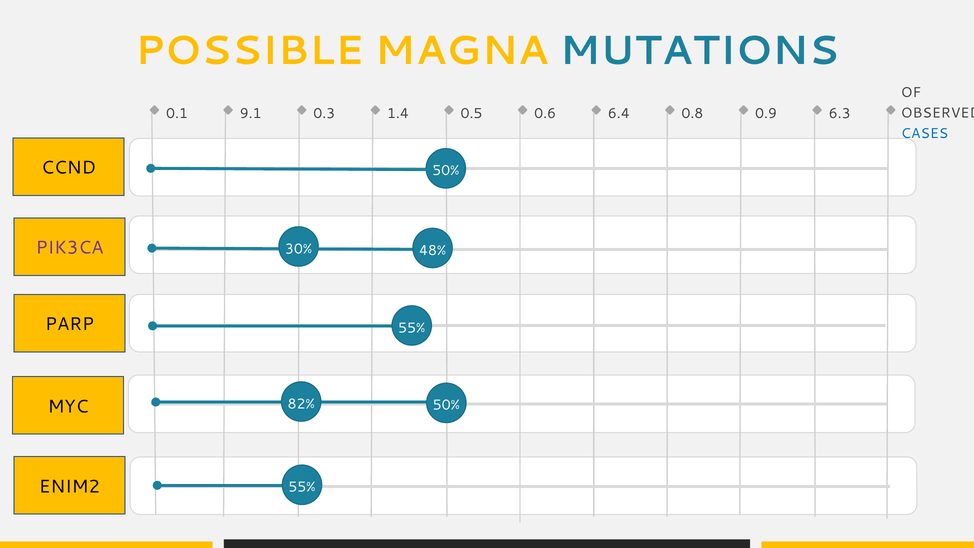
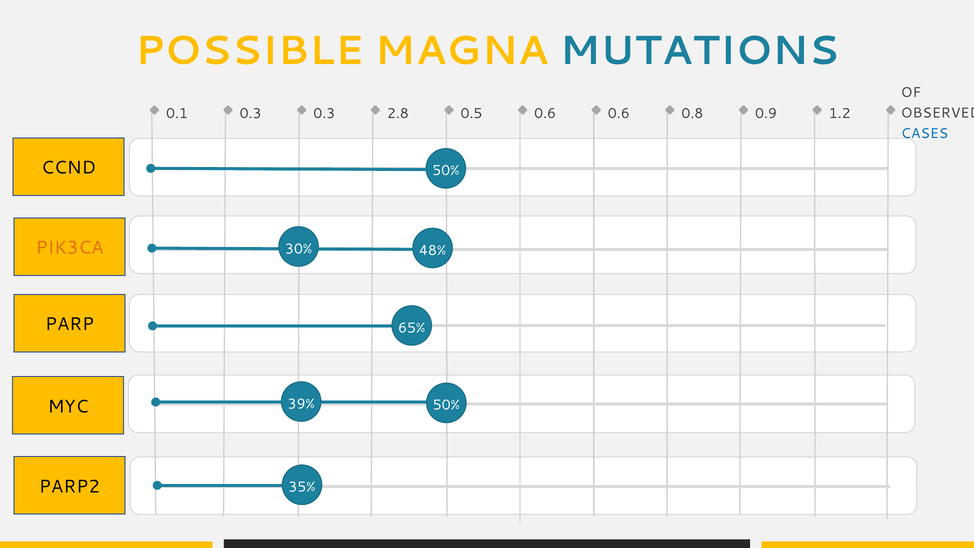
0.1 9.1: 9.1 -> 0.3
1.4: 1.4 -> 2.8
0.6 6.4: 6.4 -> 0.6
6.3: 6.3 -> 1.2
PIK3CA colour: purple -> orange
55% at (412, 328): 55% -> 65%
82%: 82% -> 39%
ENIM2: ENIM2 -> PARP2
55% at (302, 487): 55% -> 35%
